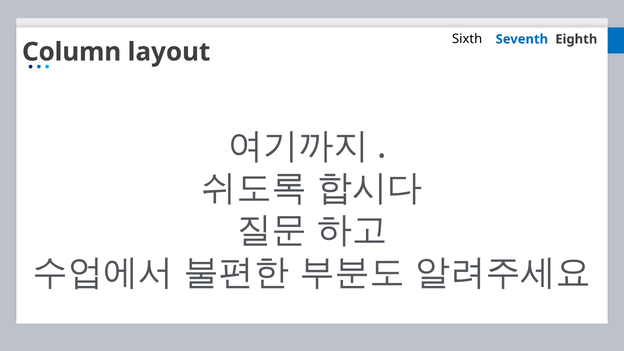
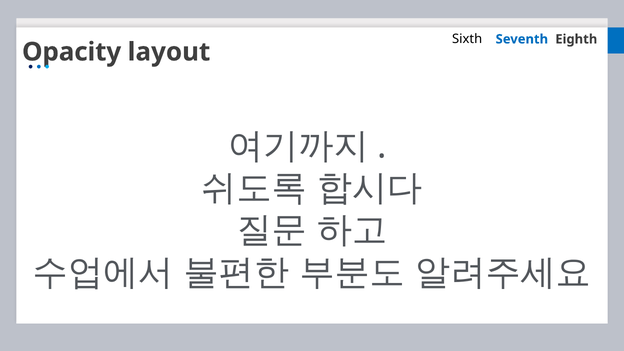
Column: Column -> Opacity
